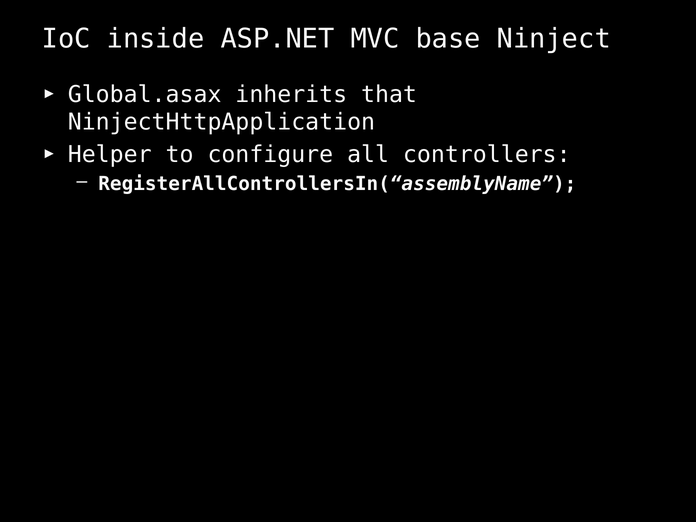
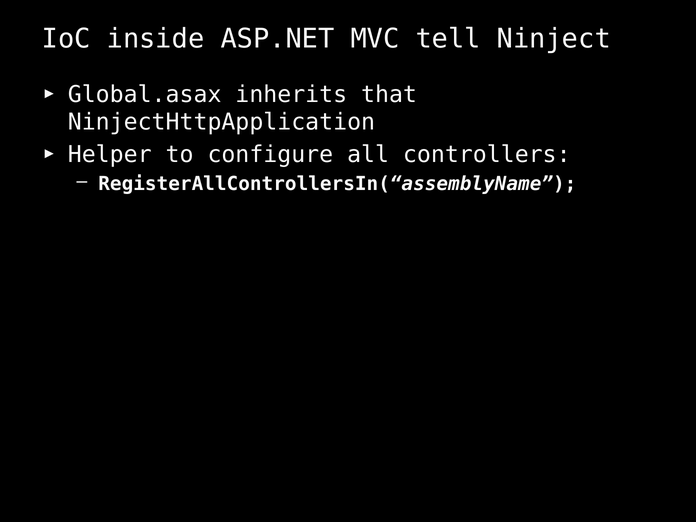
base: base -> tell
